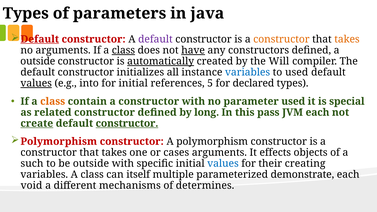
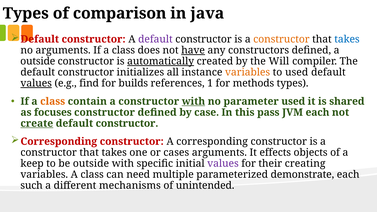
parameters: parameters -> comparison
Default at (40, 39) underline: present -> none
takes at (347, 39) colour: orange -> blue
class at (123, 50) underline: present -> none
variables at (248, 72) colour: blue -> orange
into: into -> find
for initial: initial -> builds
5: 5 -> 1
declared: declared -> methods
with at (193, 101) underline: none -> present
special: special -> shared
related: related -> focuses
long: long -> case
constructor at (127, 123) underline: present -> none
Polymorphism at (59, 142): Polymorphism -> Corresponding
A polymorphism: polymorphism -> corresponding
such: such -> keep
values at (223, 164) colour: blue -> purple
itself: itself -> need
void: void -> such
determines: determines -> unintended
